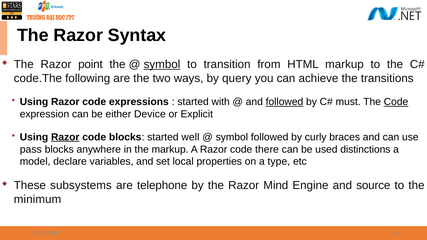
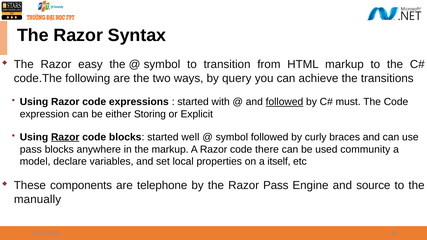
point: point -> easy
symbol at (162, 64) underline: present -> none
Code at (396, 102) underline: present -> none
Device: Device -> Storing
distinctions: distinctions -> community
type: type -> itself
subsystems: subsystems -> components
Razor Mind: Mind -> Pass
minimum: minimum -> manually
